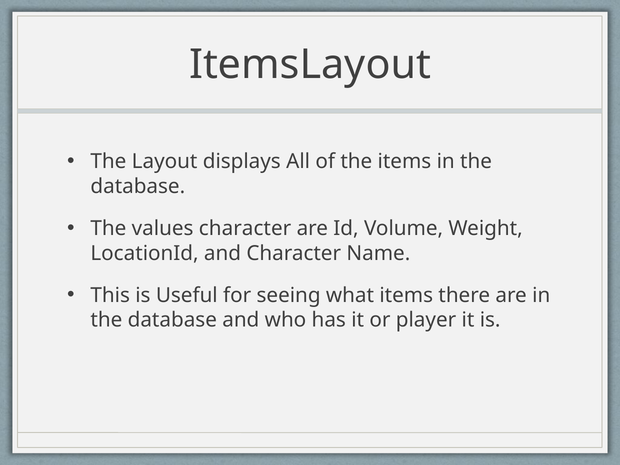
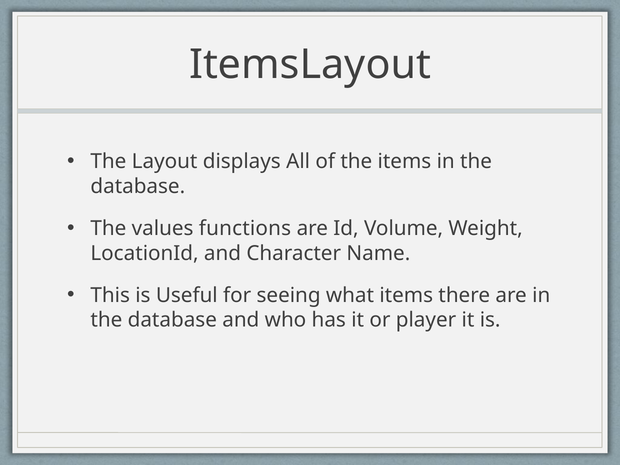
values character: character -> functions
